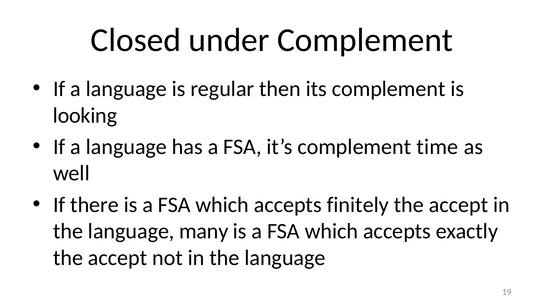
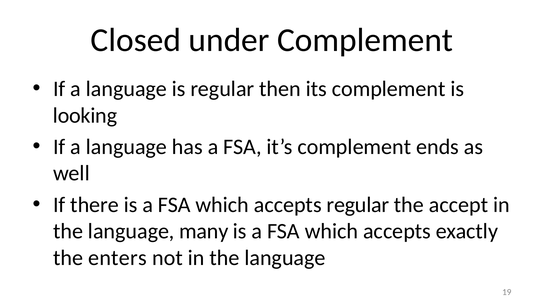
time: time -> ends
accepts finitely: finitely -> regular
accept at (118, 258): accept -> enters
